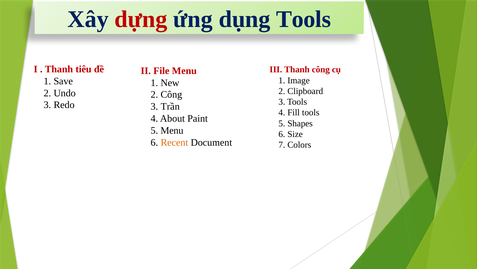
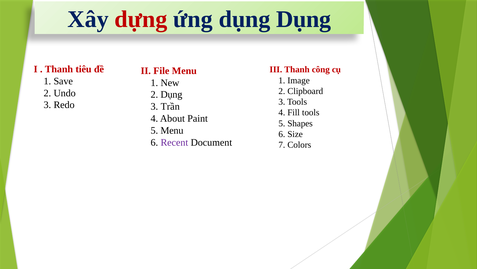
dụng Tools: Tools -> Dụng
2 Công: Công -> Dụng
Recent colour: orange -> purple
